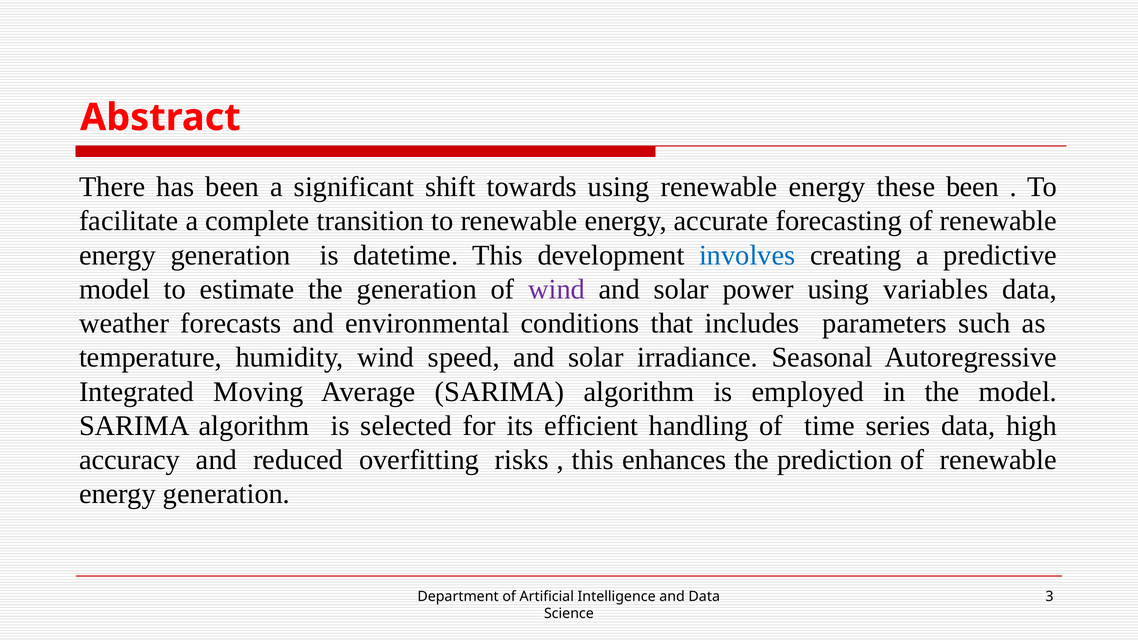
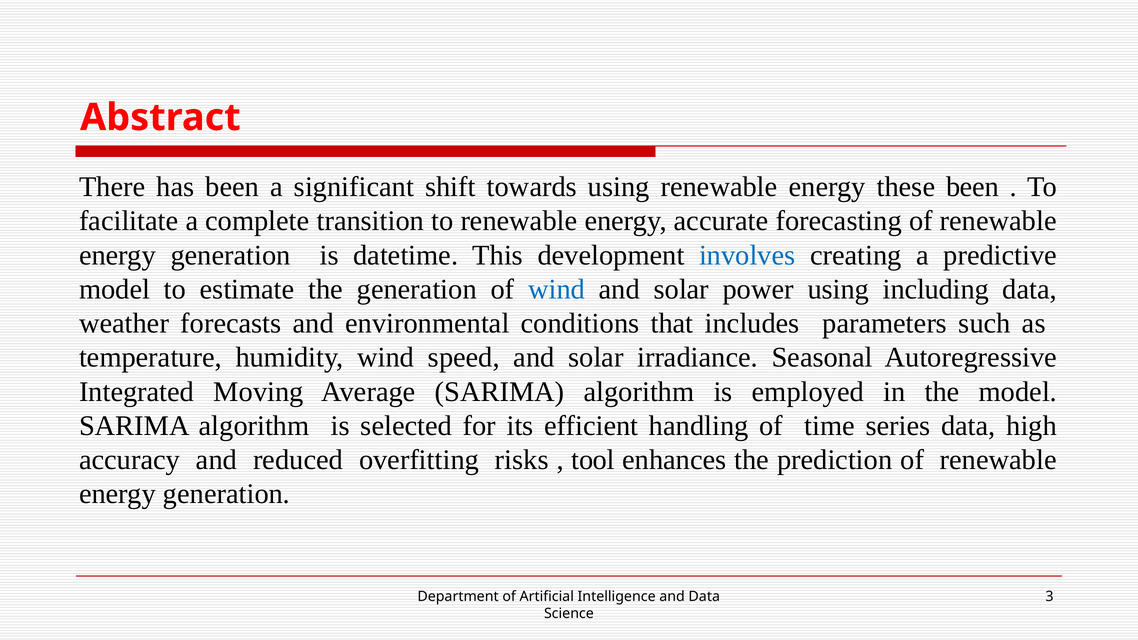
wind at (557, 289) colour: purple -> blue
variables: variables -> including
this at (593, 460): this -> tool
